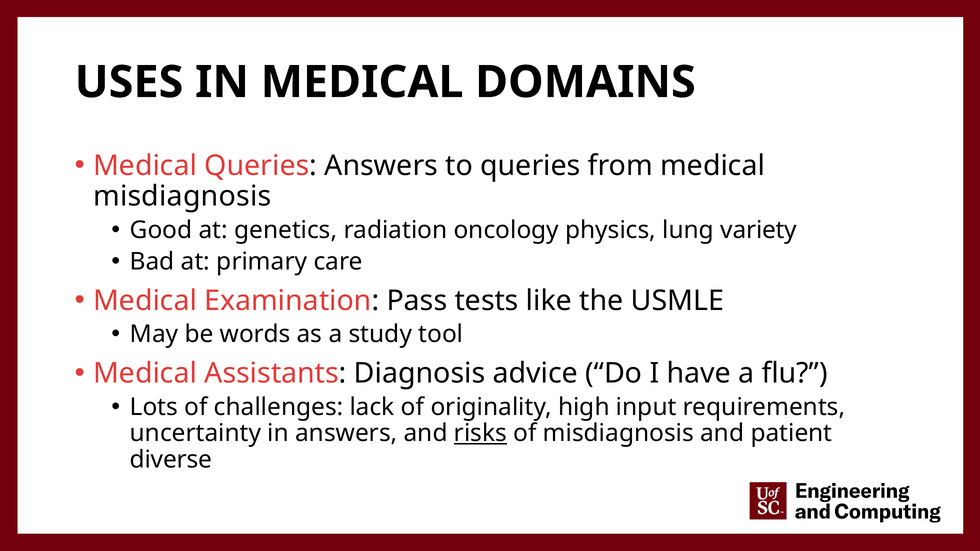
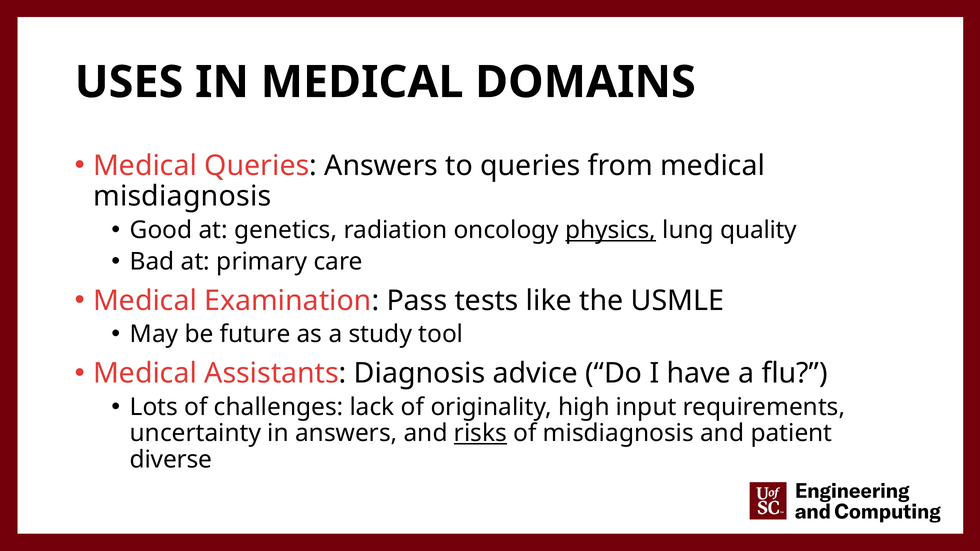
physics underline: none -> present
variety: variety -> quality
words: words -> future
